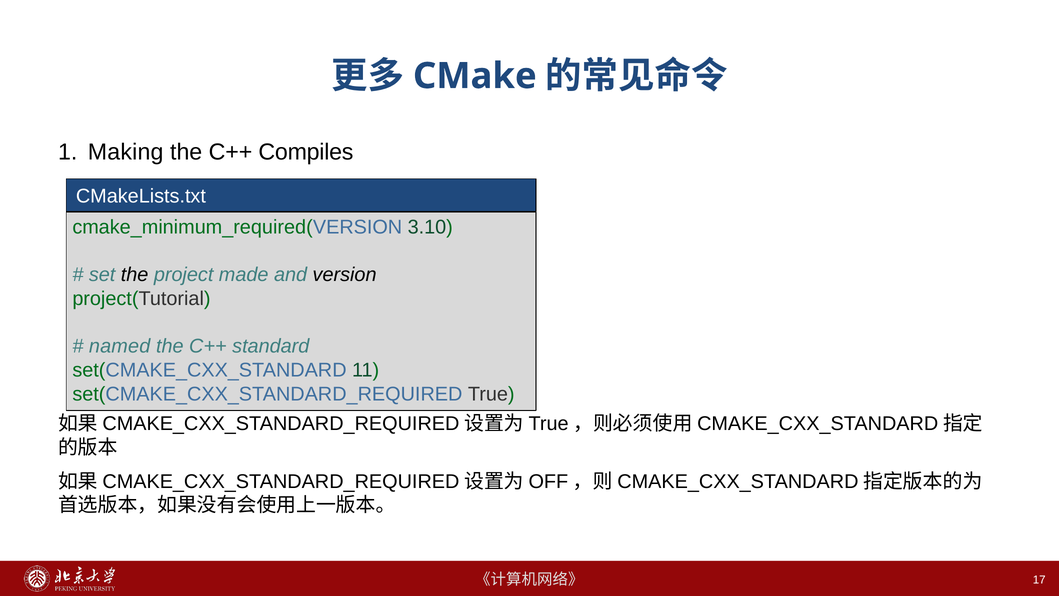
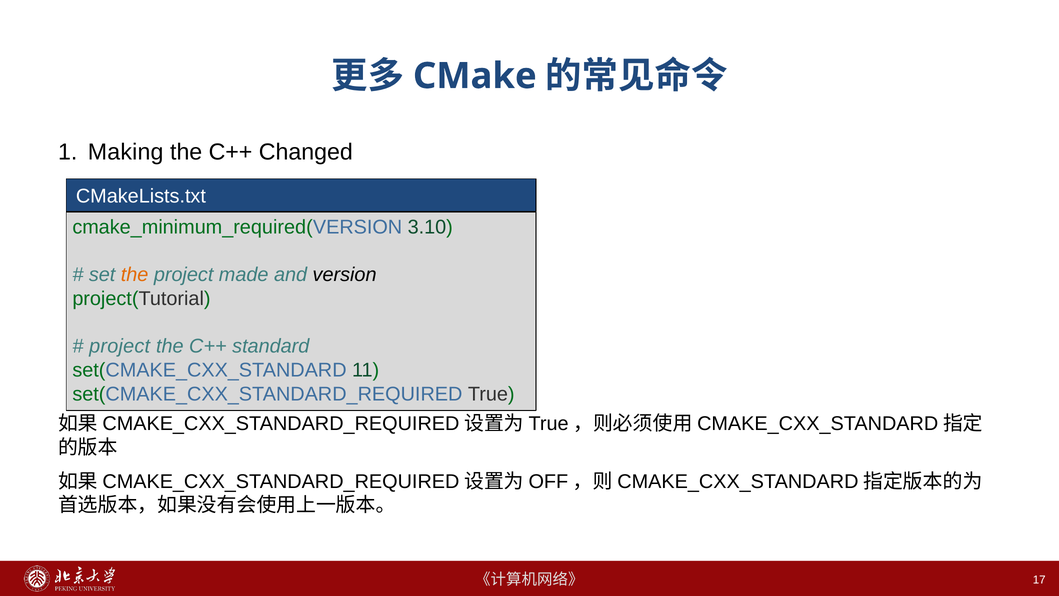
Compiles: Compiles -> Changed
the at (135, 275) colour: black -> orange
named at (120, 346): named -> project
